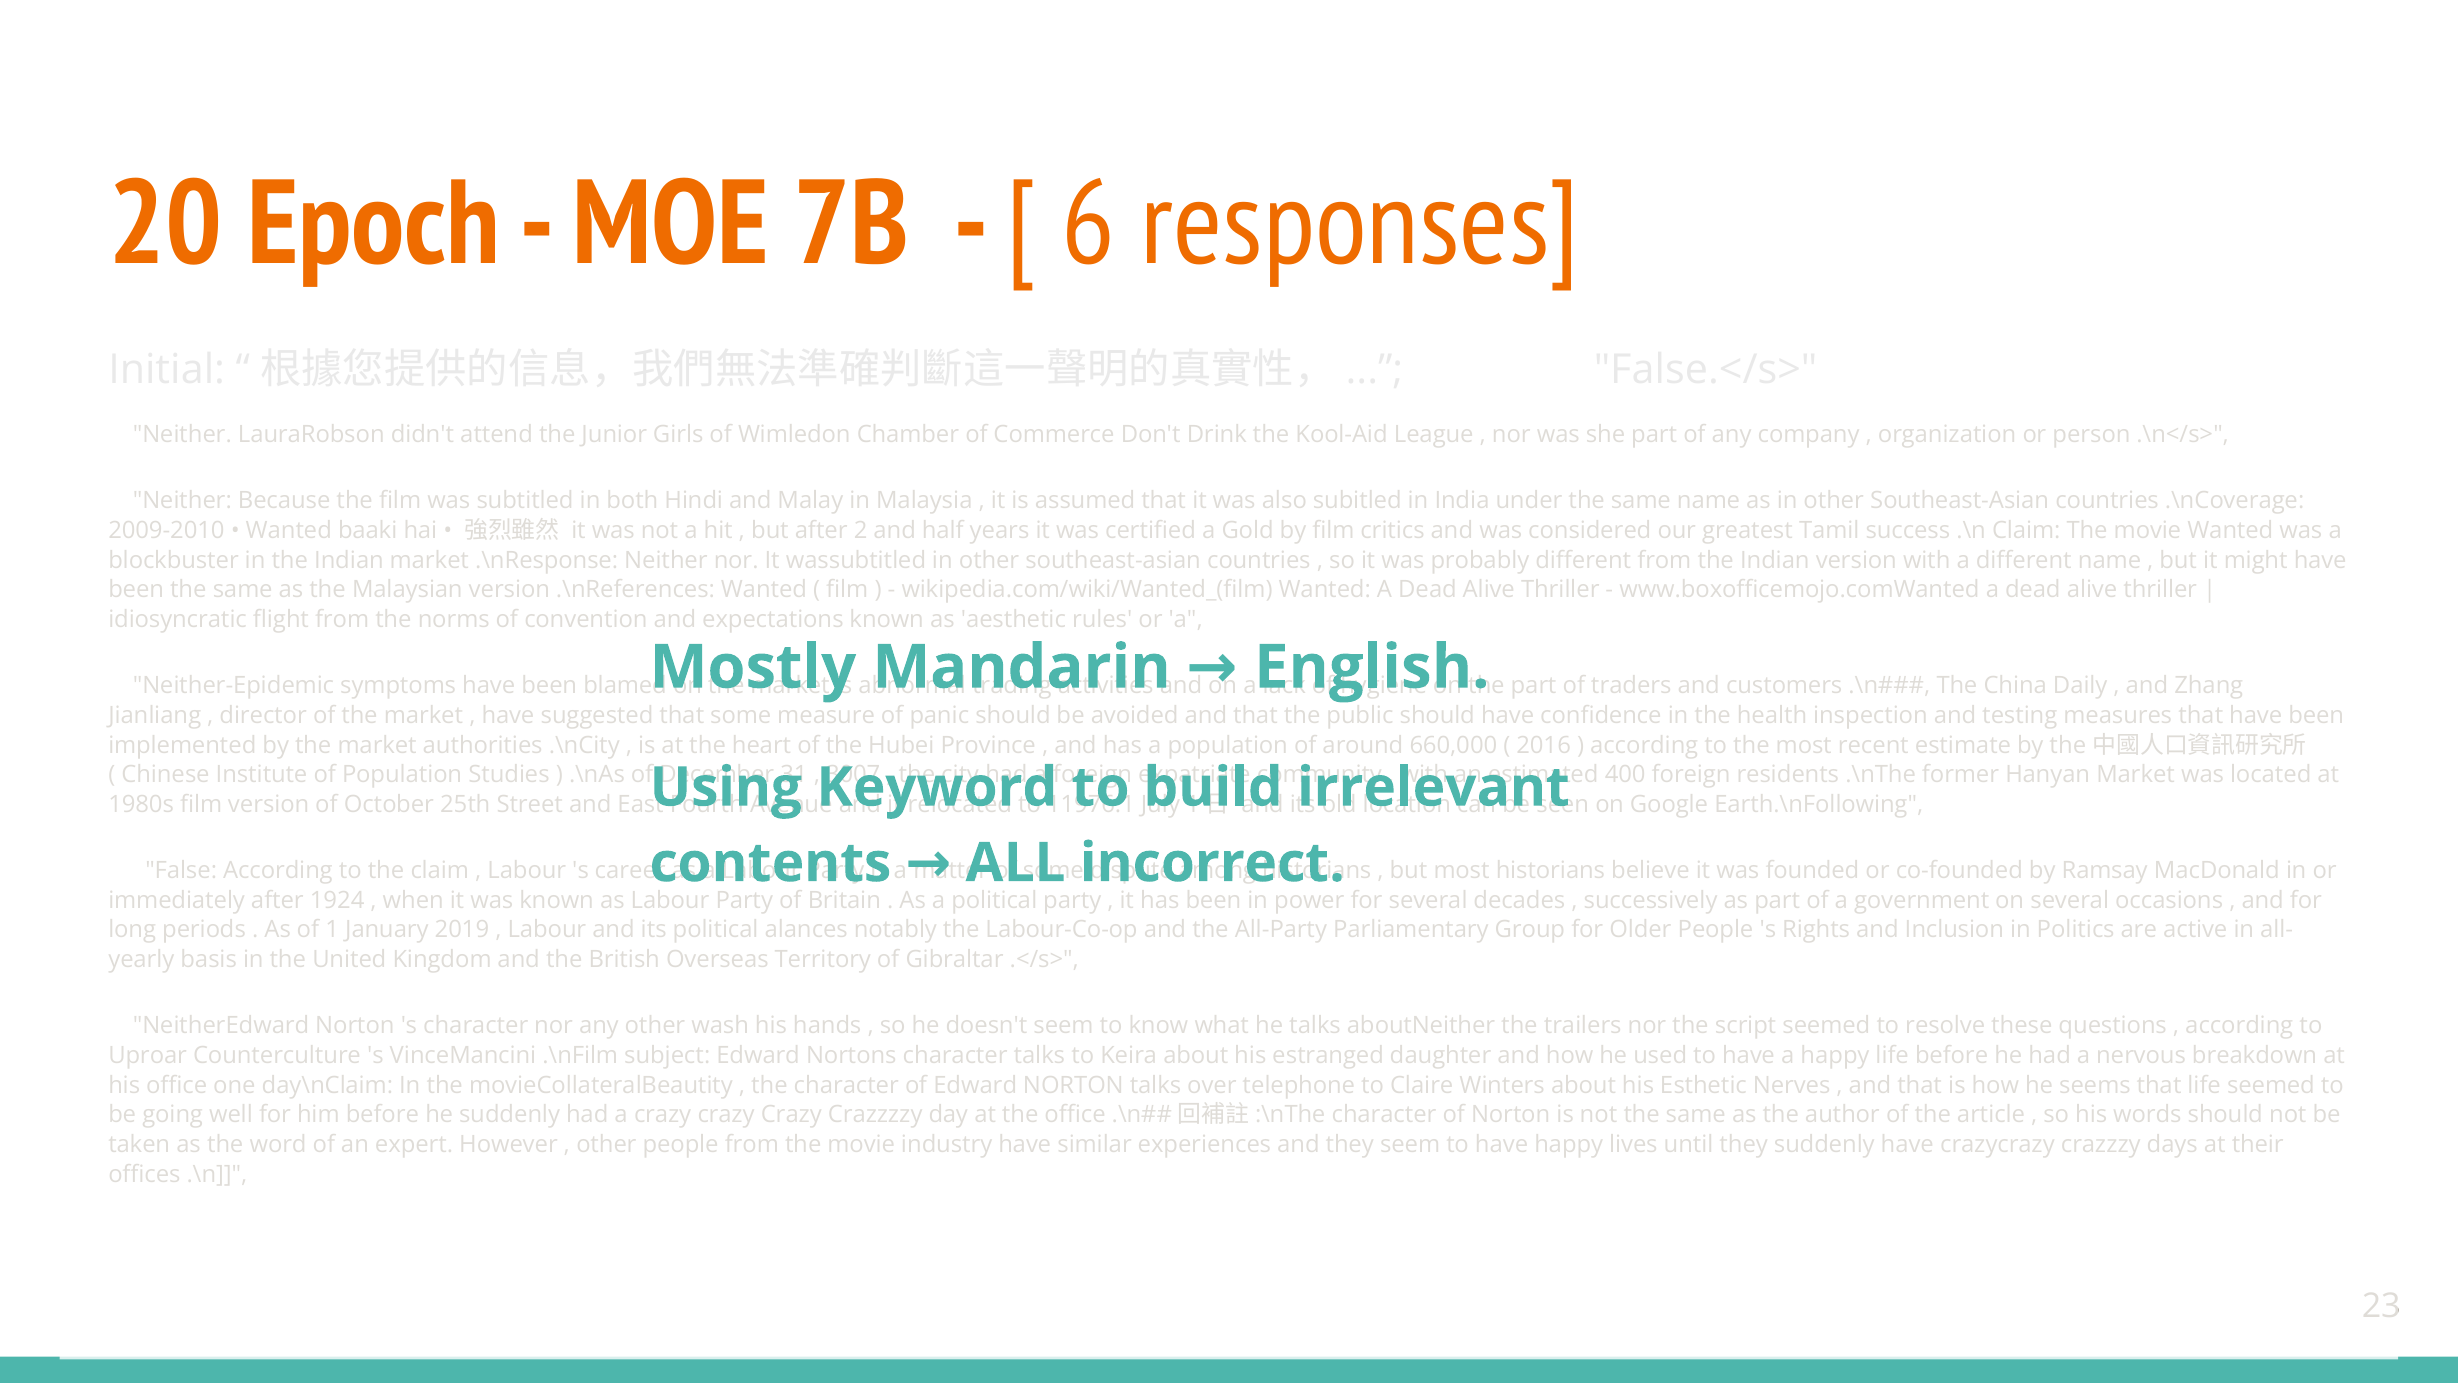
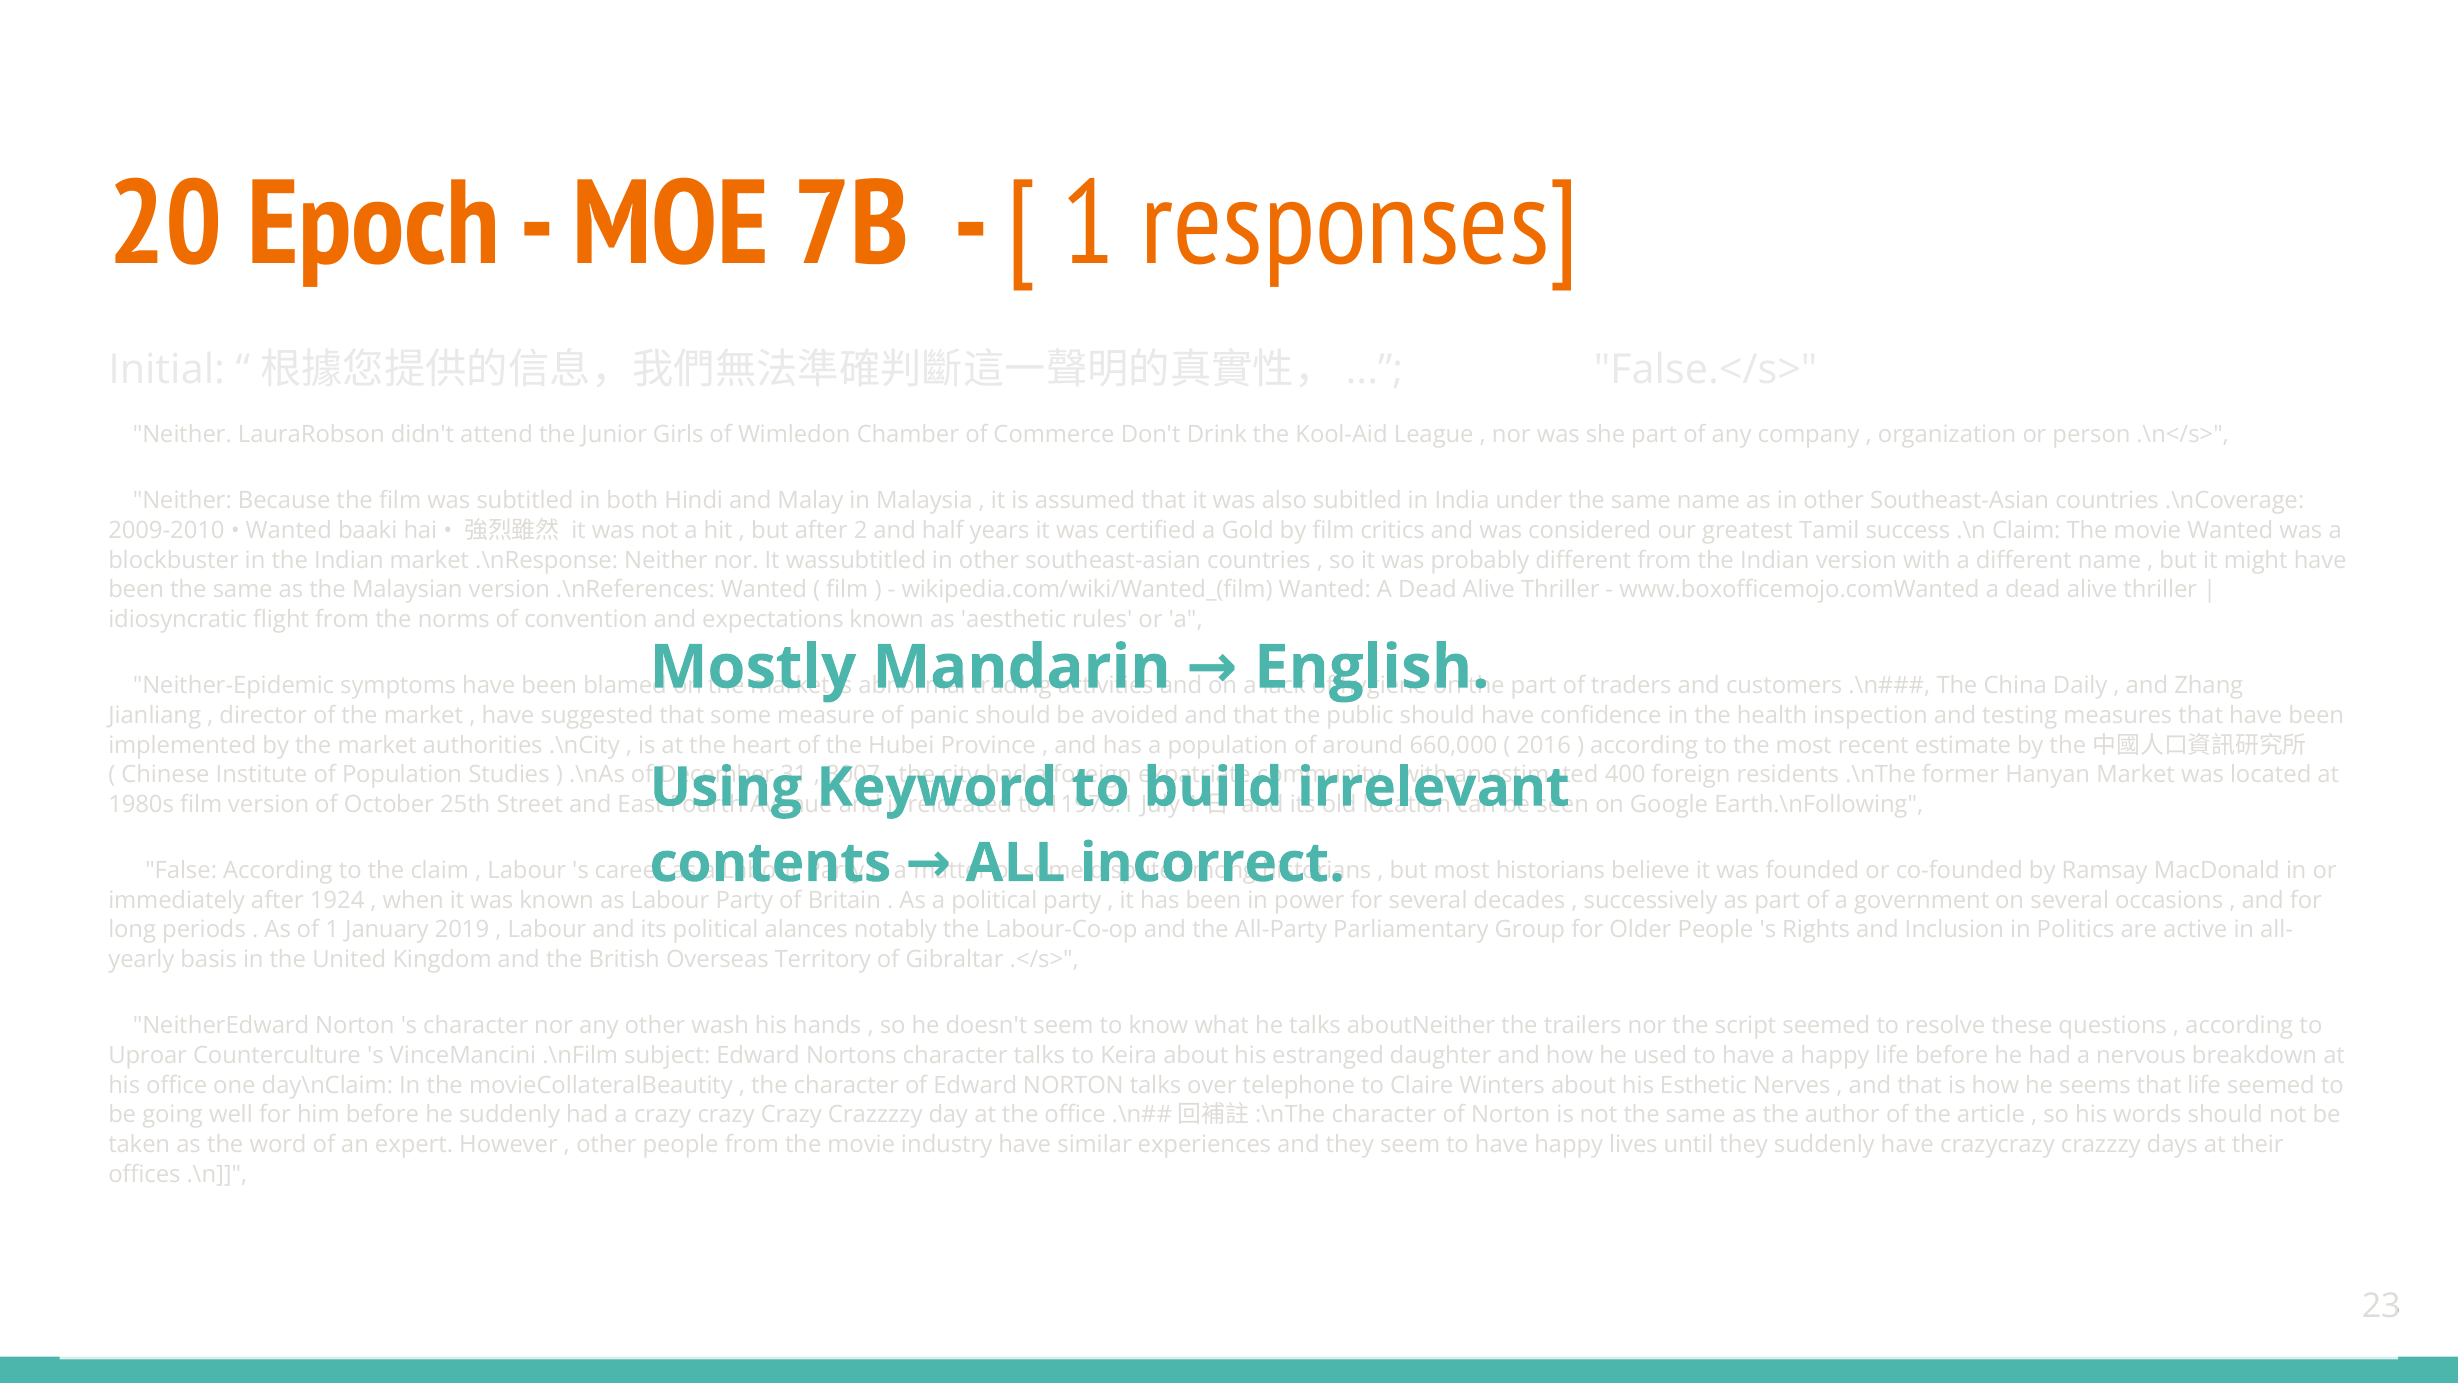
6 at (1089, 224): 6 -> 1
